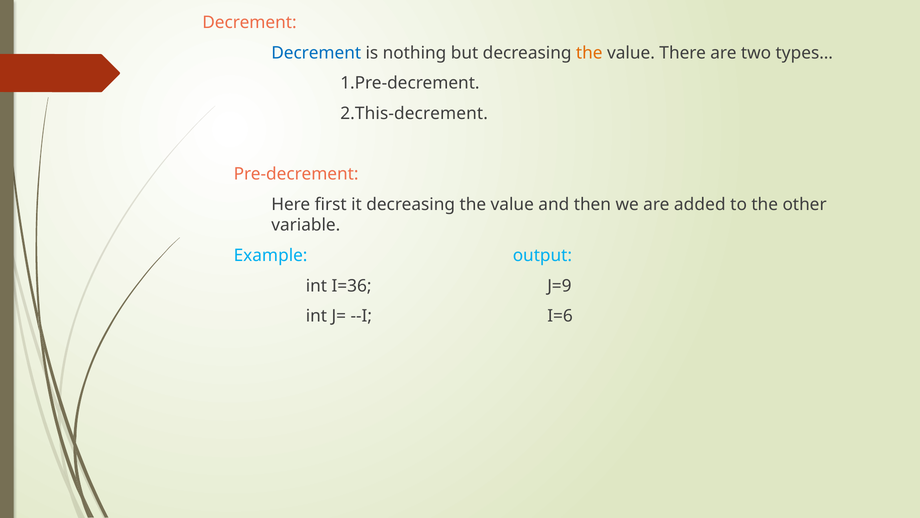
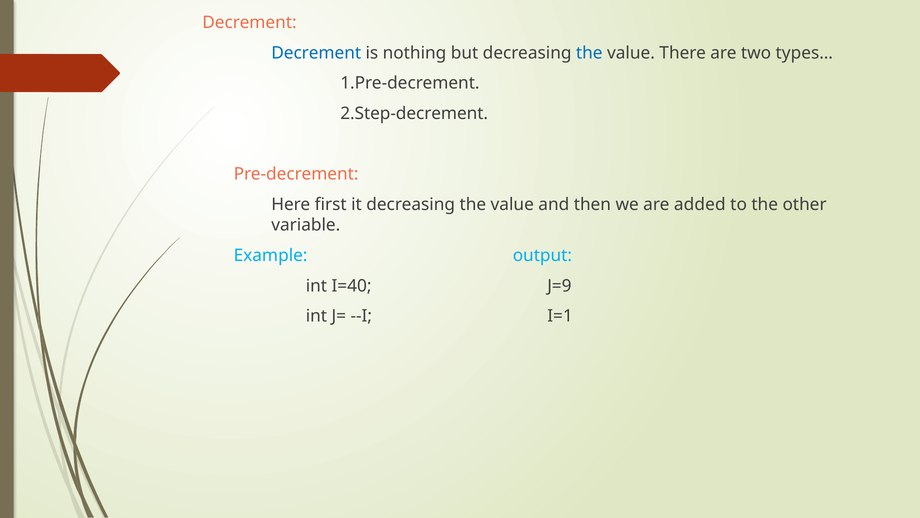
the at (589, 53) colour: orange -> blue
2.This-decrement: 2.This-decrement -> 2.Step-decrement
I=36: I=36 -> I=40
I=6: I=6 -> I=1
